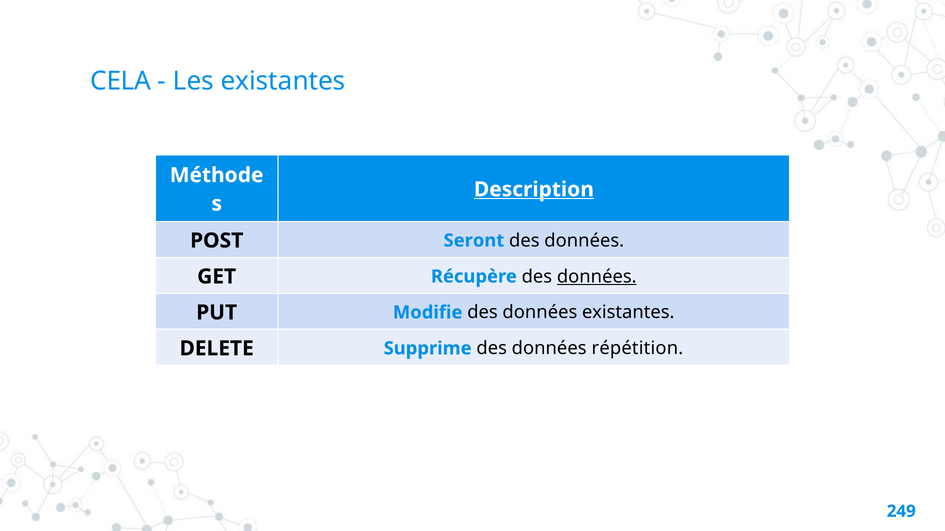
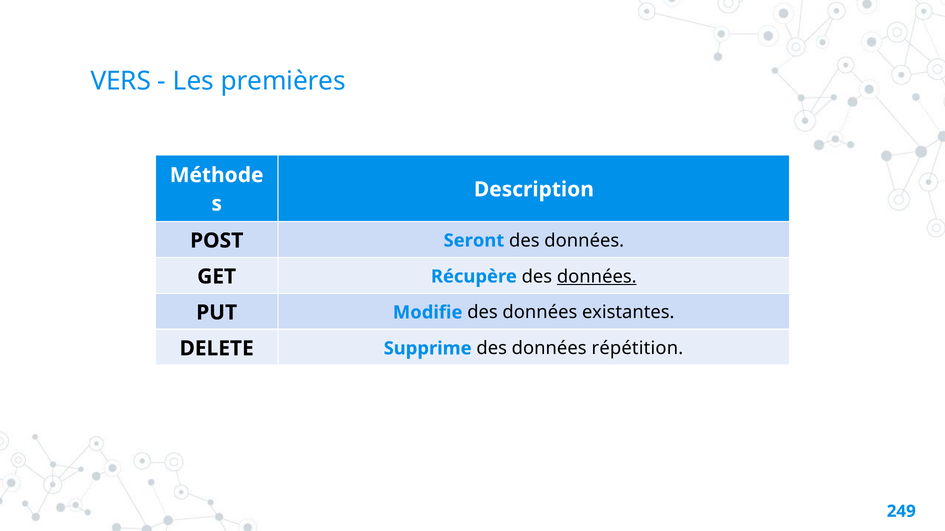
CELA: CELA -> VERS
Les existantes: existantes -> premières
Description underline: present -> none
